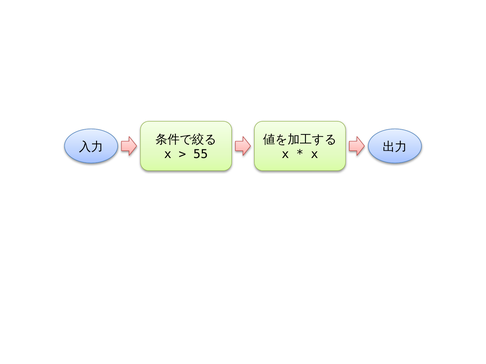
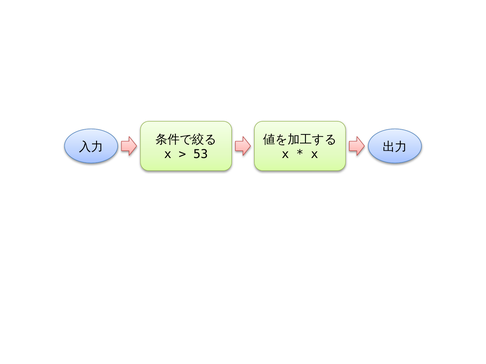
55: 55 -> 53
